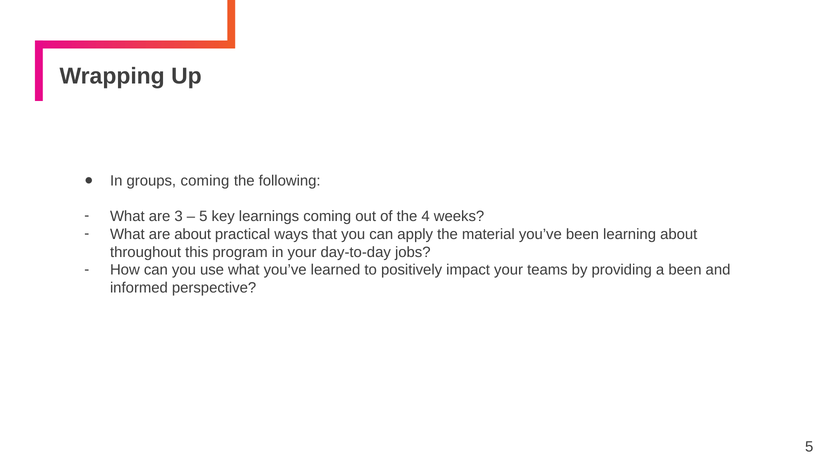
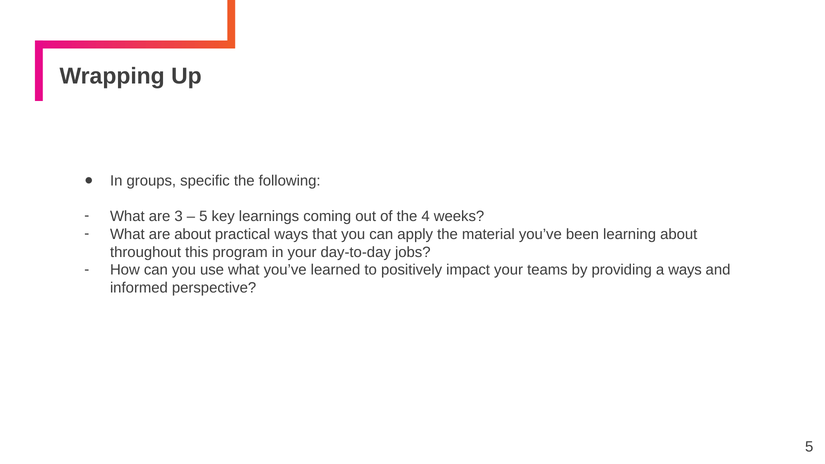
groups coming: coming -> specific
a been: been -> ways
